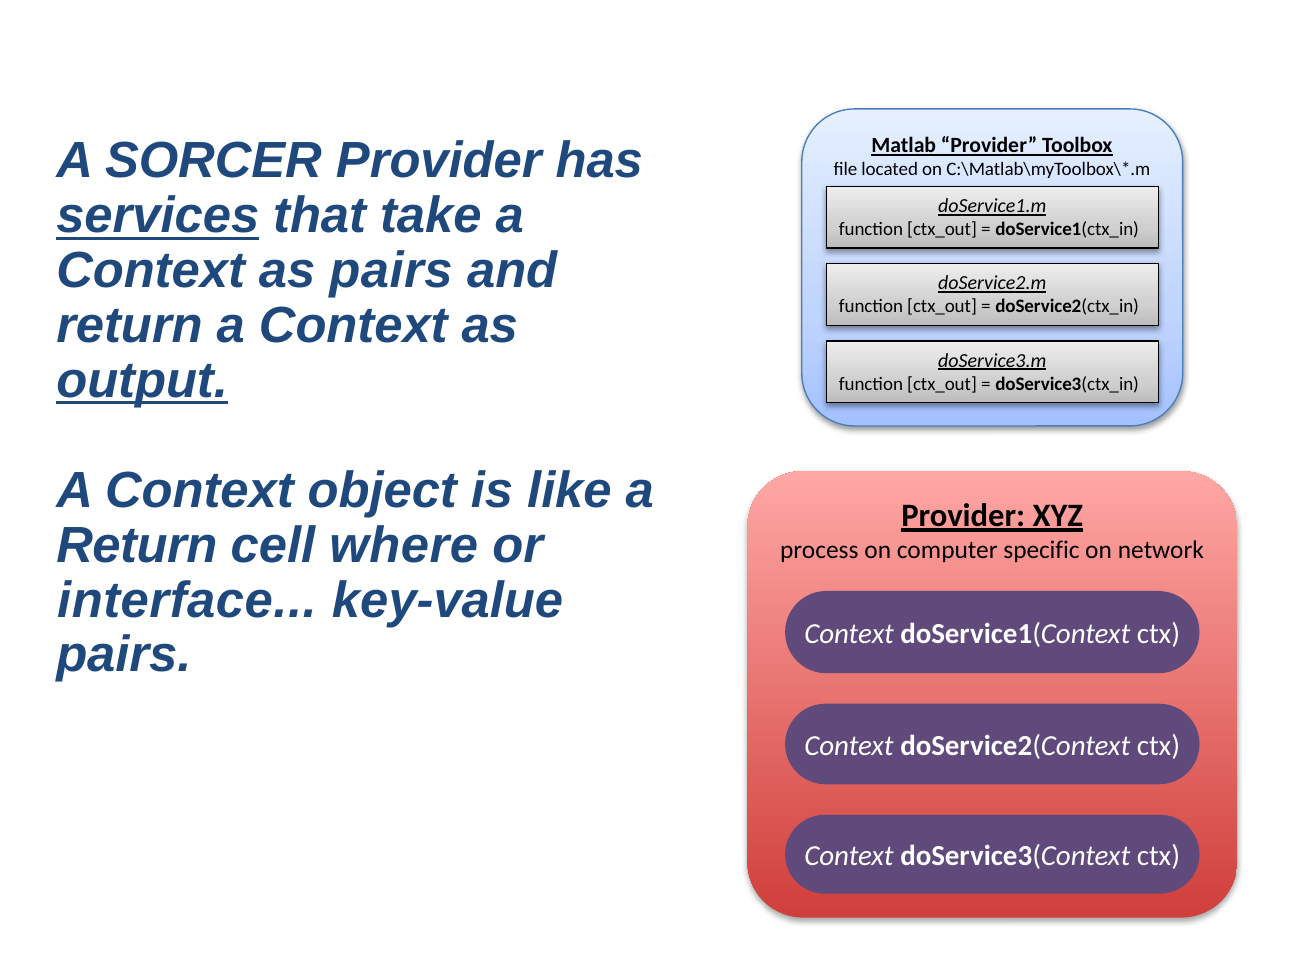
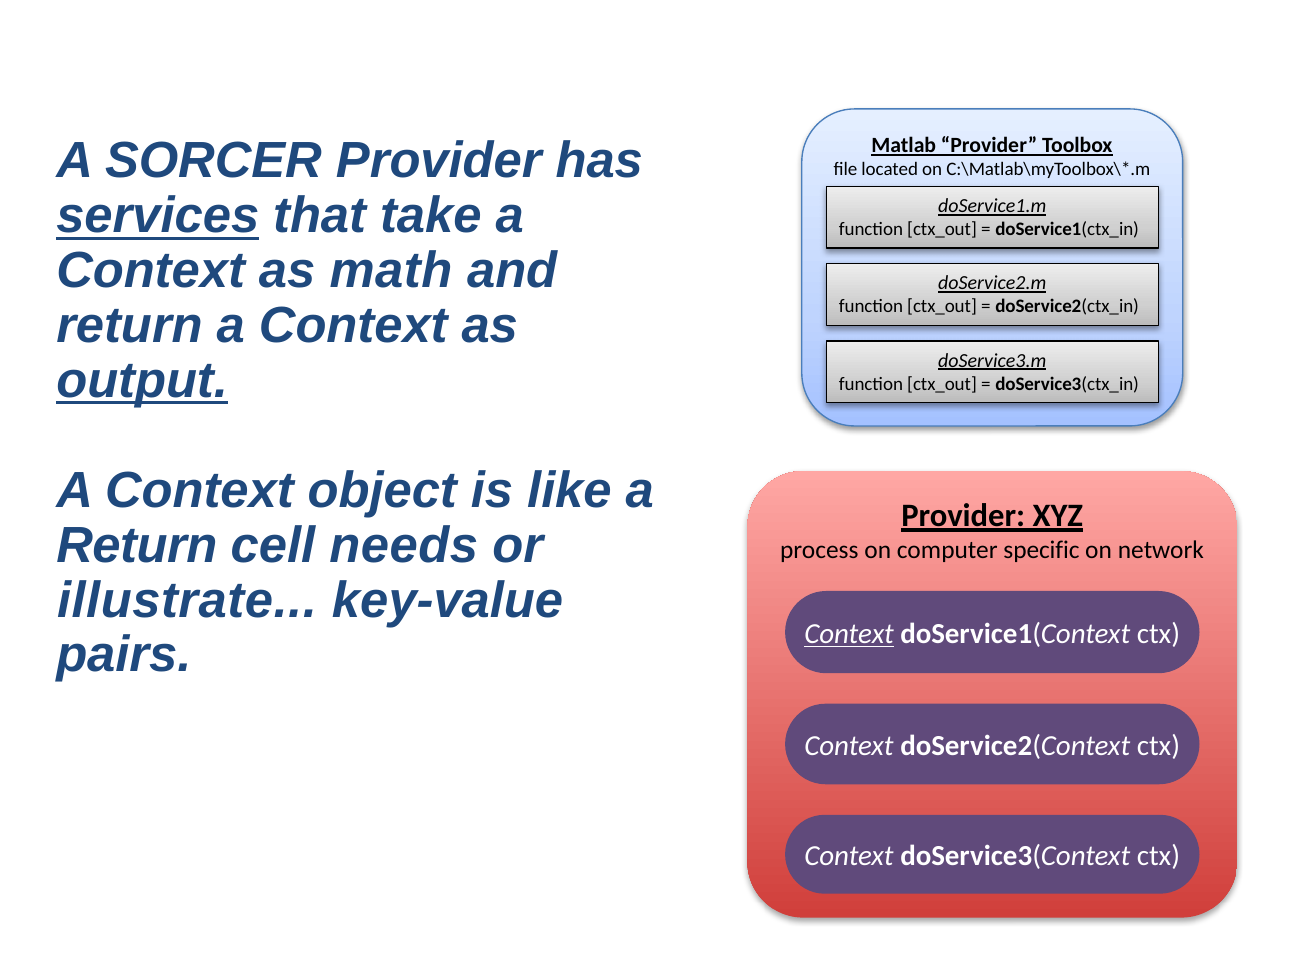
as pairs: pairs -> math
where: where -> needs
interface: interface -> illustrate
Context at (849, 634) underline: none -> present
